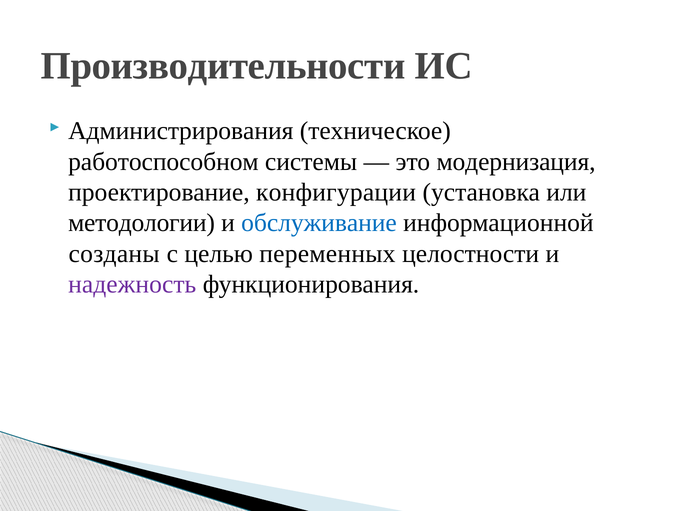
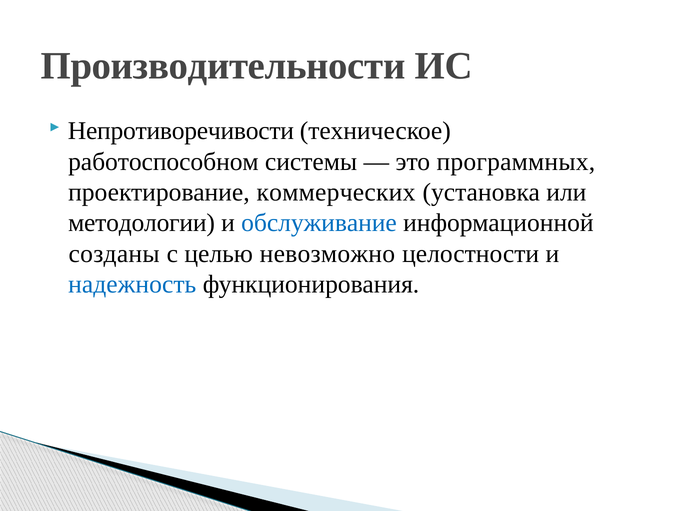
Администрирования: Администрирования -> Непротиворечивости
модернизация: модернизация -> программных
конфигурации: конфигурации -> коммерческих
переменных: переменных -> невозможно
надежность colour: purple -> blue
